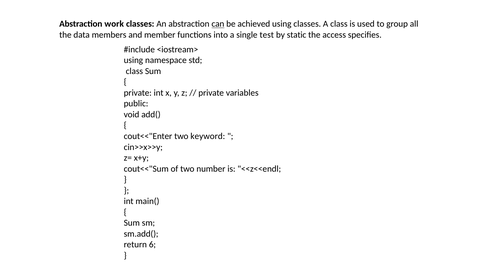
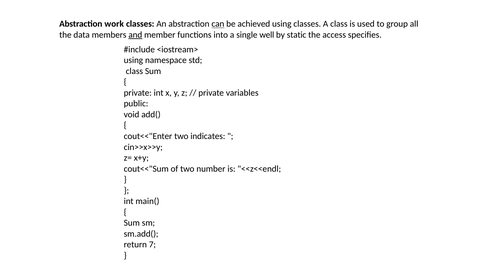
and underline: none -> present
test: test -> well
keyword: keyword -> indicates
6: 6 -> 7
